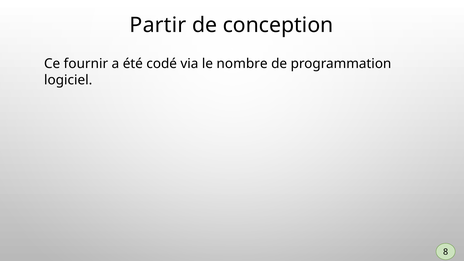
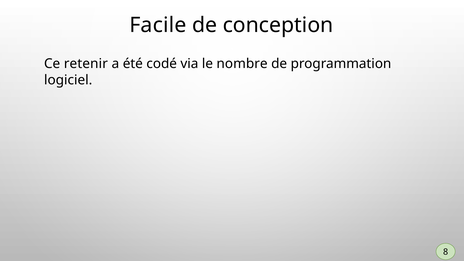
Partir: Partir -> Facile
fournir: fournir -> retenir
